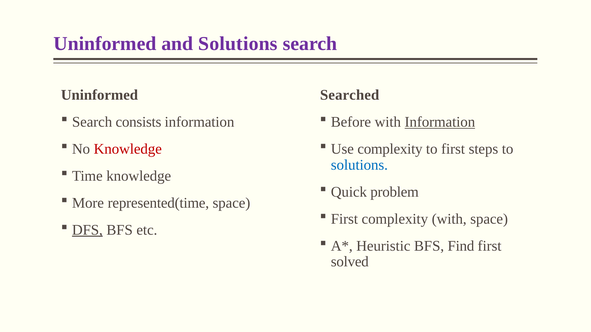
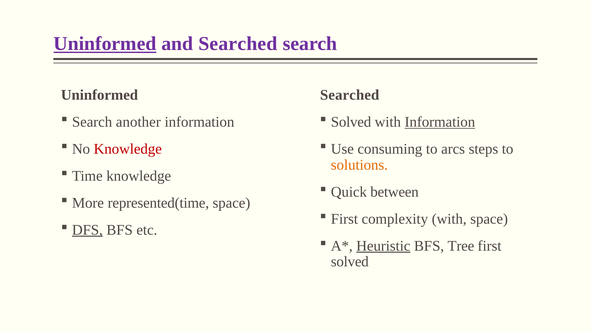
Uninformed at (105, 44) underline: none -> present
and Solutions: Solutions -> Searched
consists: consists -> another
Before at (351, 122): Before -> Solved
Use complexity: complexity -> consuming
to first: first -> arcs
solutions at (359, 165) colour: blue -> orange
problem: problem -> between
Heuristic underline: none -> present
Find: Find -> Tree
